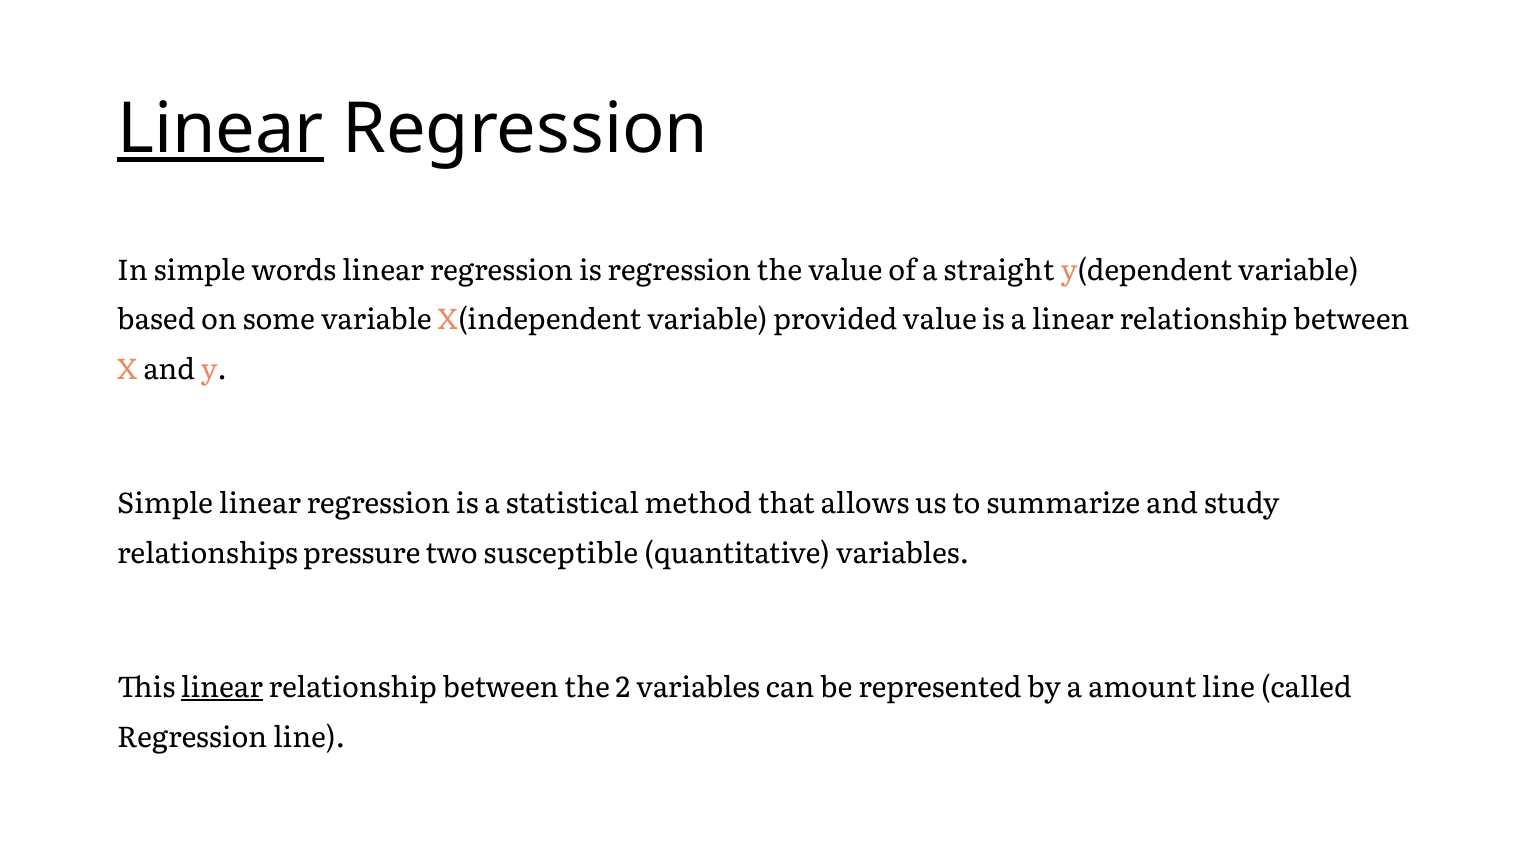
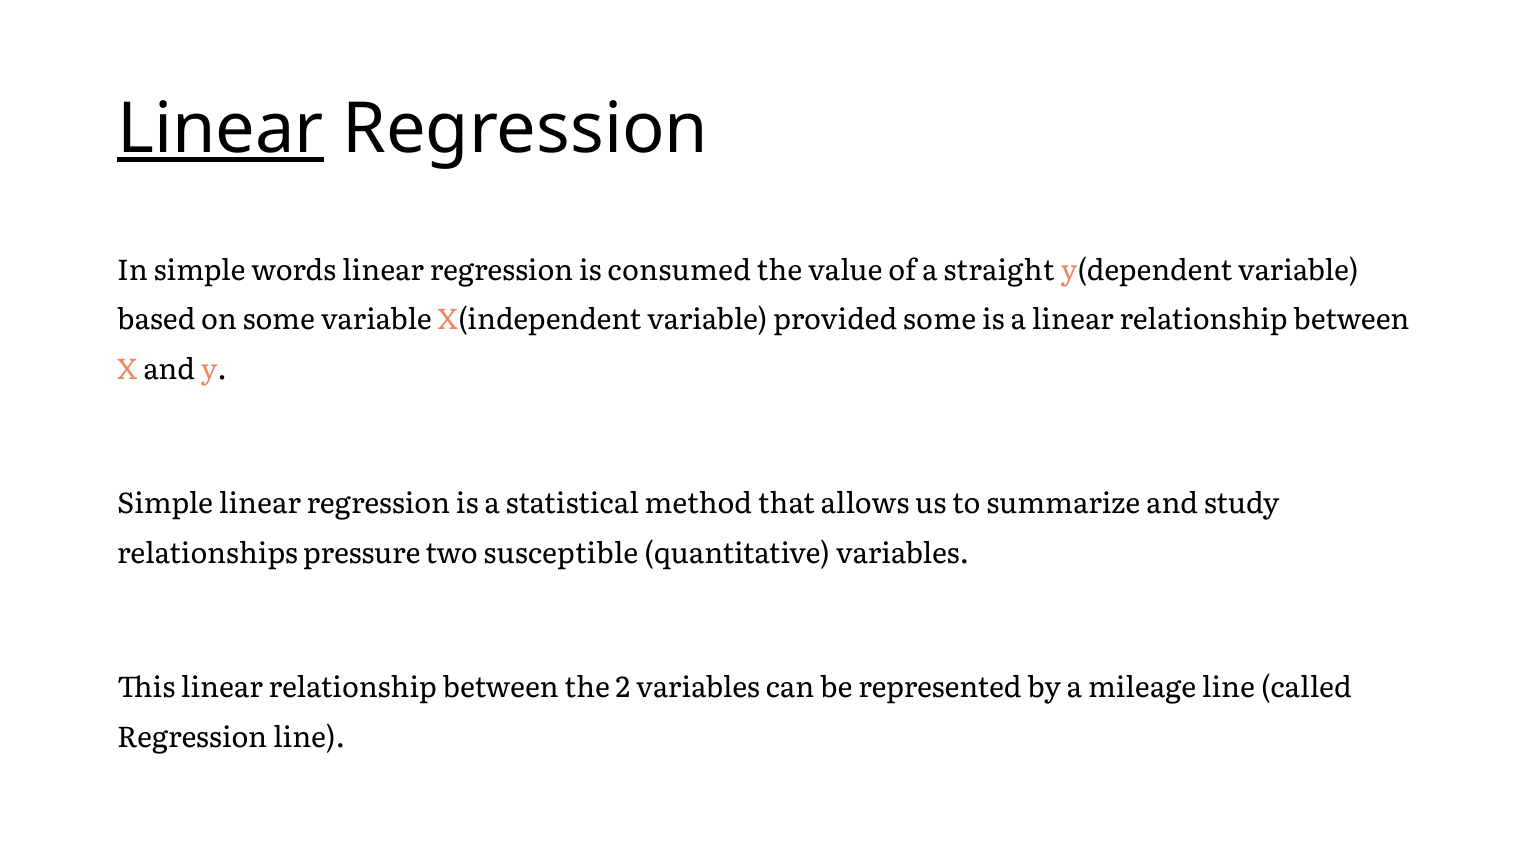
is regression: regression -> consumed
provided value: value -> some
linear at (222, 688) underline: present -> none
amount: amount -> mileage
